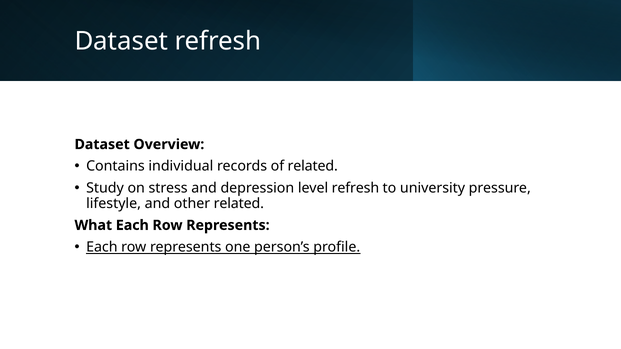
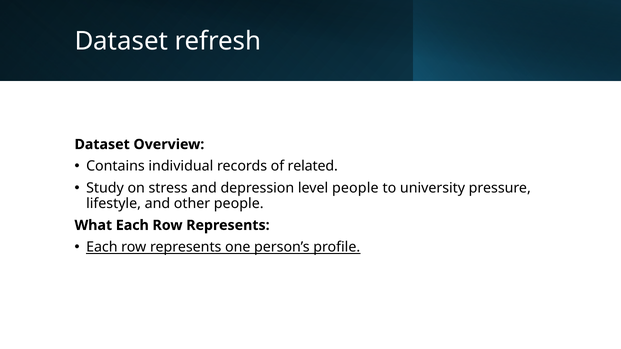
level refresh: refresh -> people
other related: related -> people
